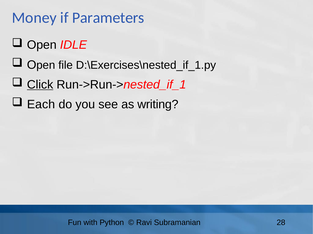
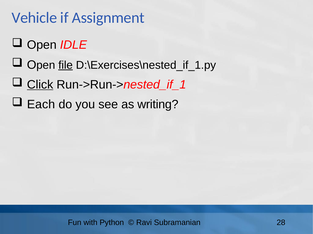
Money: Money -> Vehicle
Parameters: Parameters -> Assignment
file underline: none -> present
